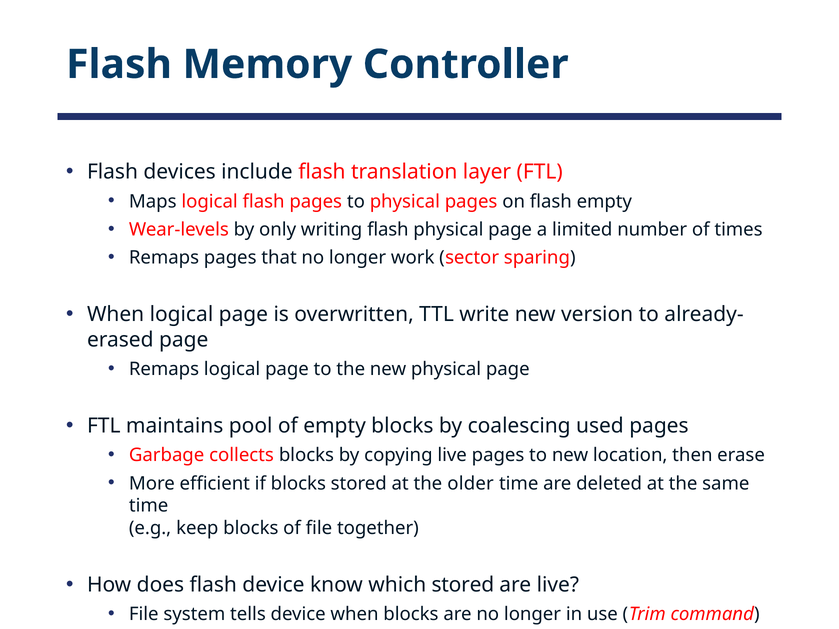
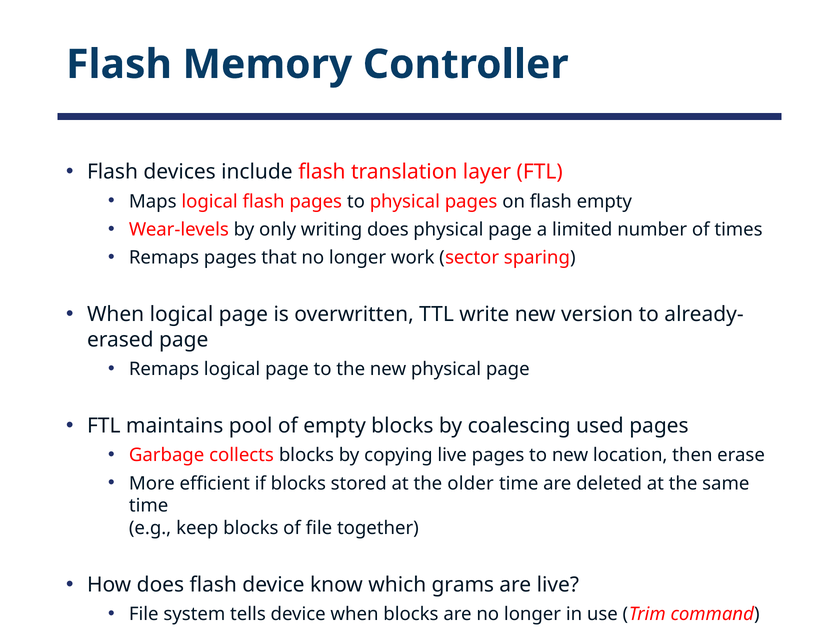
writing flash: flash -> does
which stored: stored -> grams
